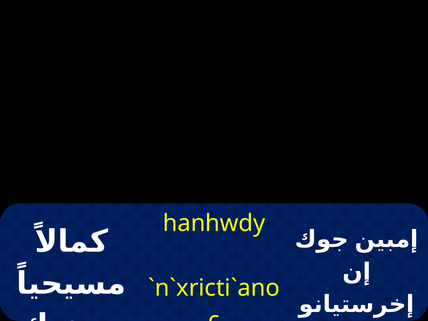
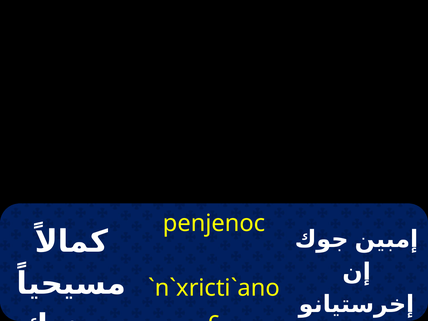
hanhwdy: hanhwdy -> penjenoc
